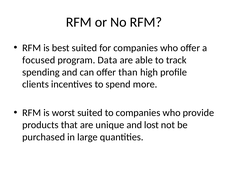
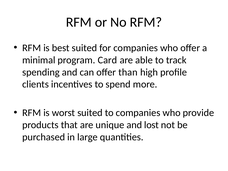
focused: focused -> minimal
Data: Data -> Card
